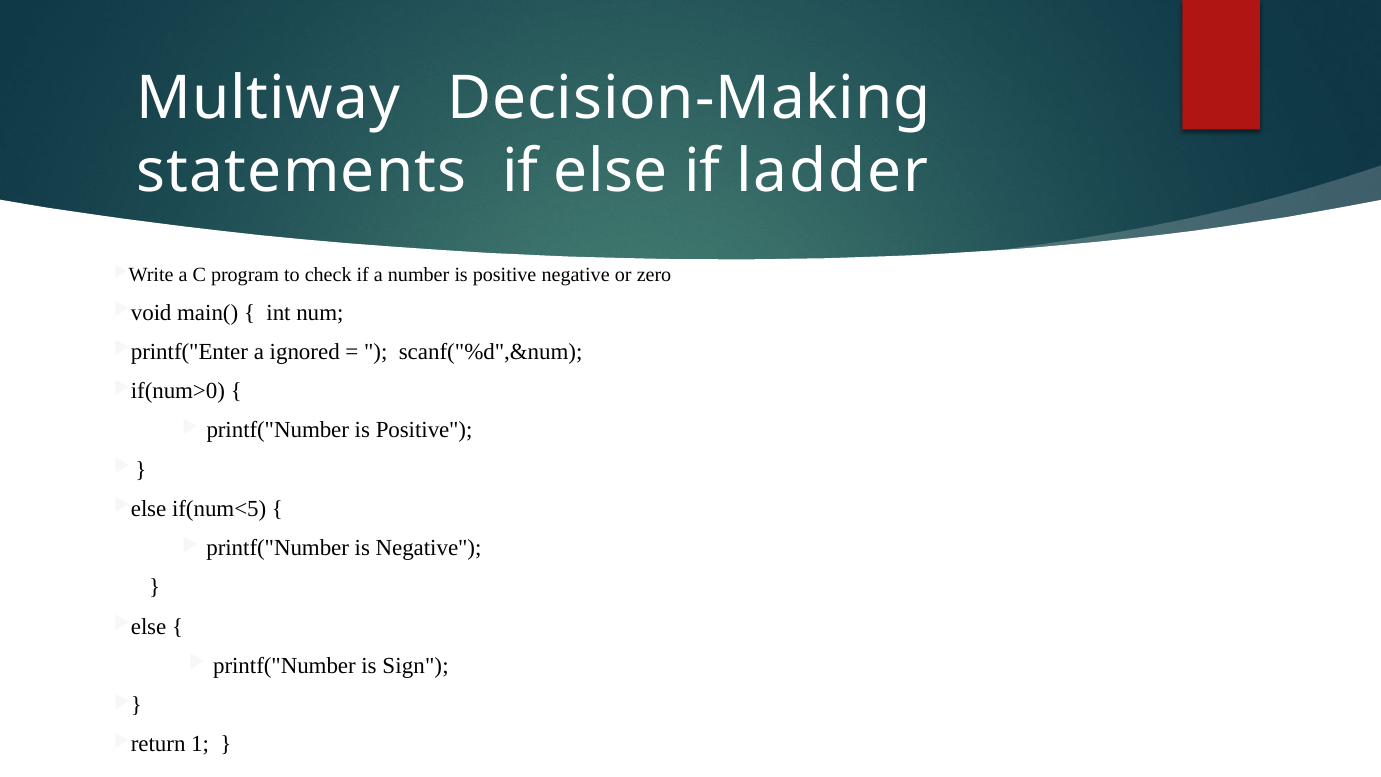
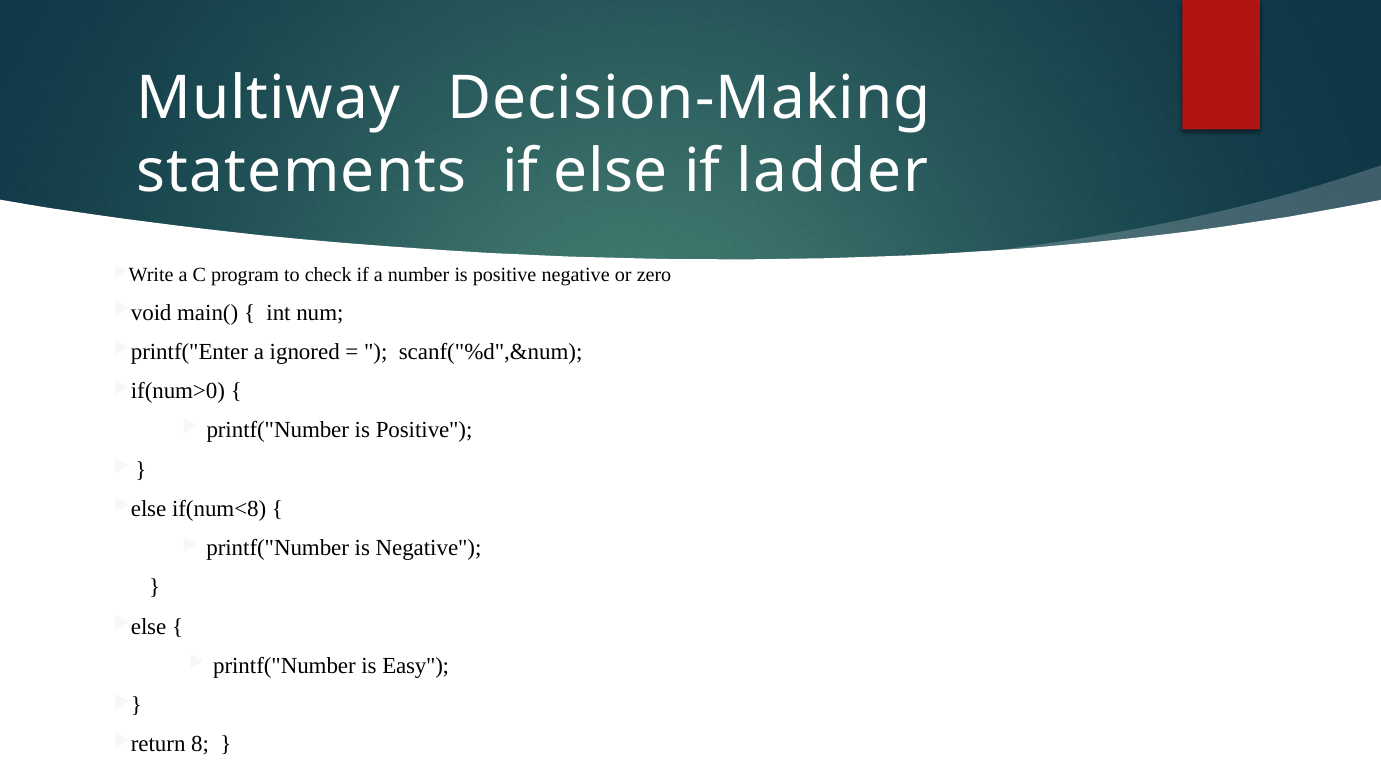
if(num<5: if(num<5 -> if(num<8
Sign: Sign -> Easy
1: 1 -> 8
